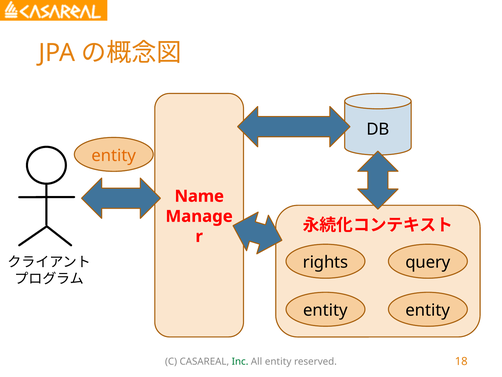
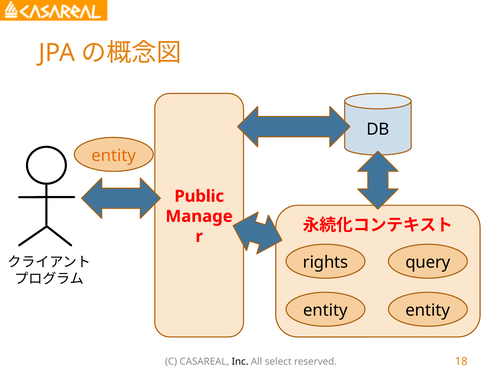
Name: Name -> Public
Inc colour: green -> black
All entity: entity -> select
